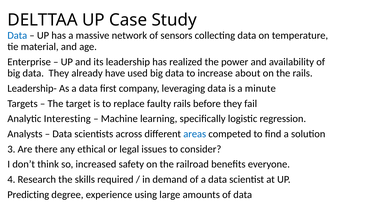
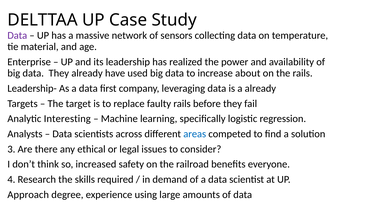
Data at (17, 35) colour: blue -> purple
a minute: minute -> already
Predicting: Predicting -> Approach
